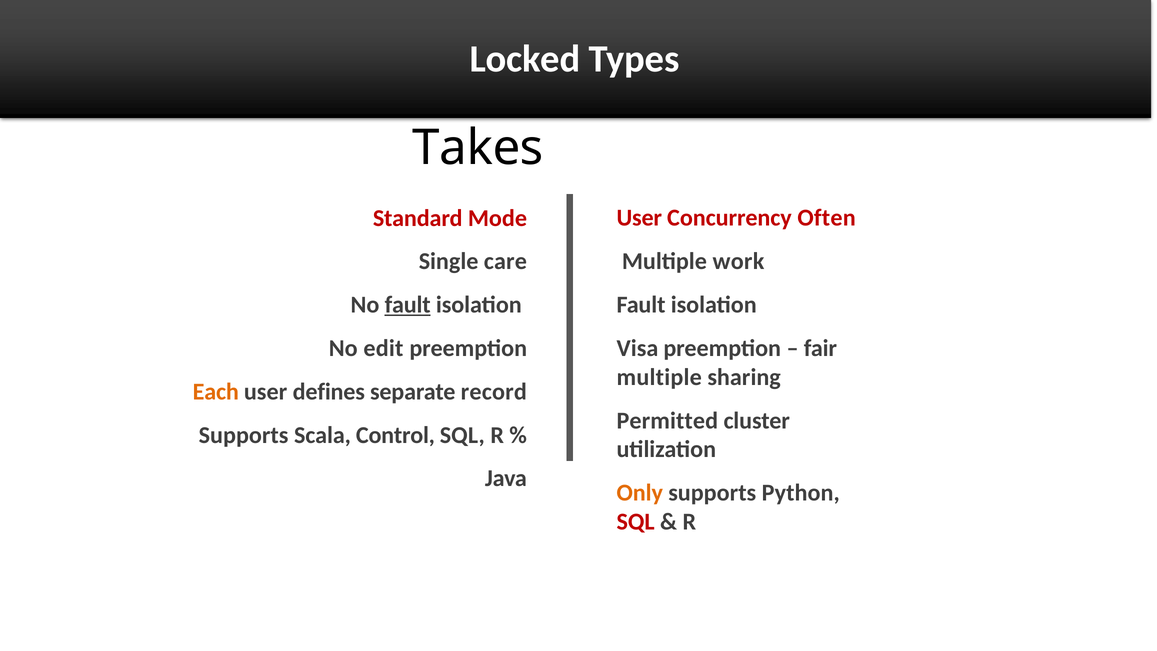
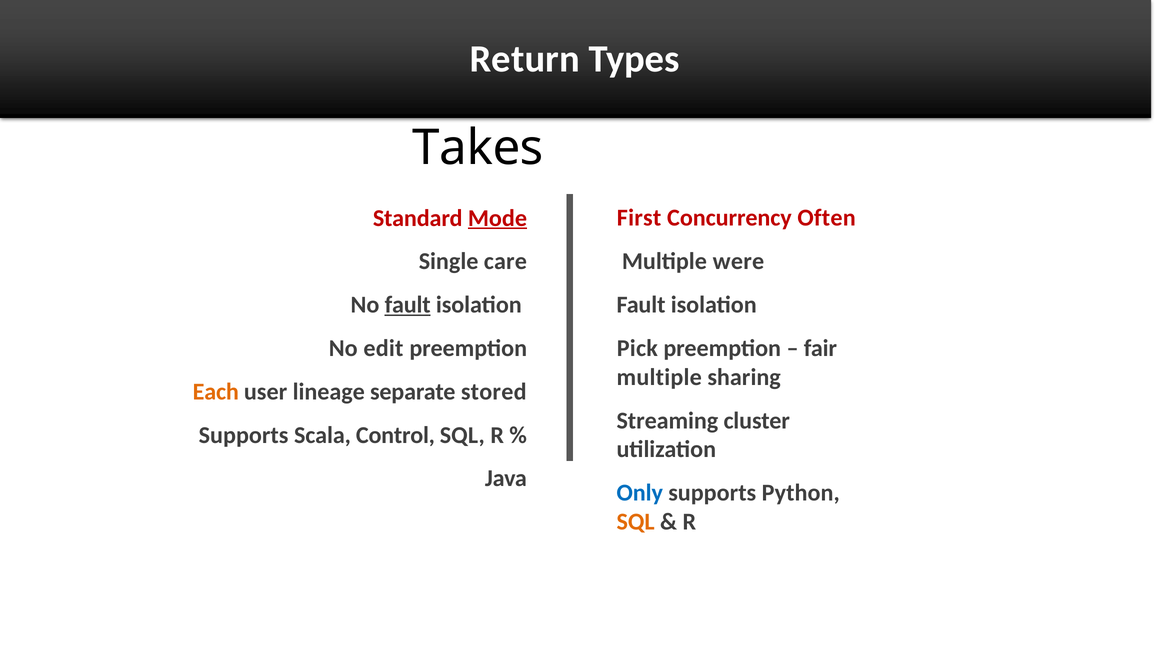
Locked: Locked -> Return
Mode underline: none -> present
User at (639, 218): User -> First
work: work -> were
Visa: Visa -> Pick
defines: defines -> lineage
record: record -> stored
Permitted: Permitted -> Streaming
Only colour: orange -> blue
SQL at (636, 522) colour: red -> orange
